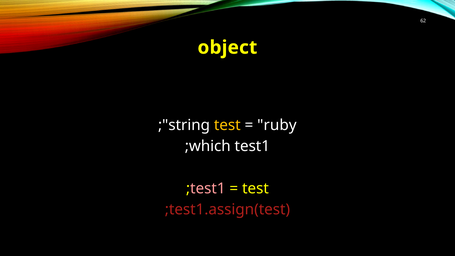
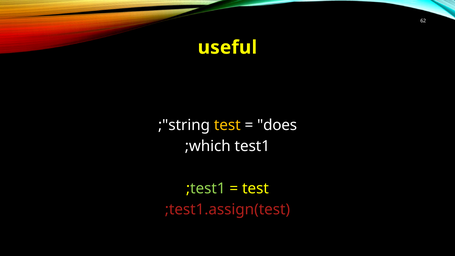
object: object -> useful
ruby: ruby -> does
test1 at (208, 188) colour: pink -> light green
